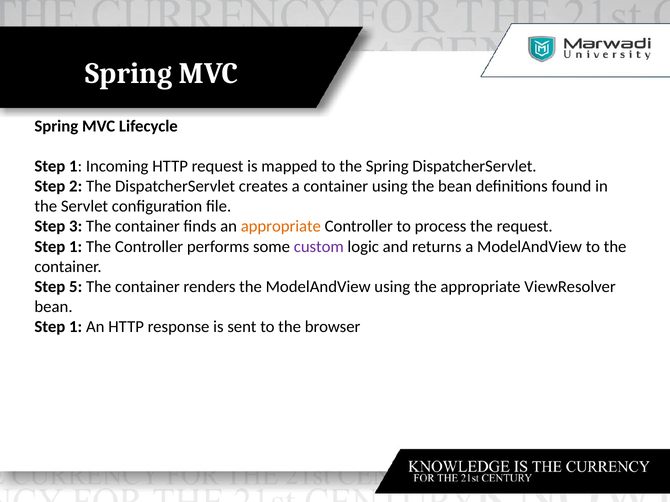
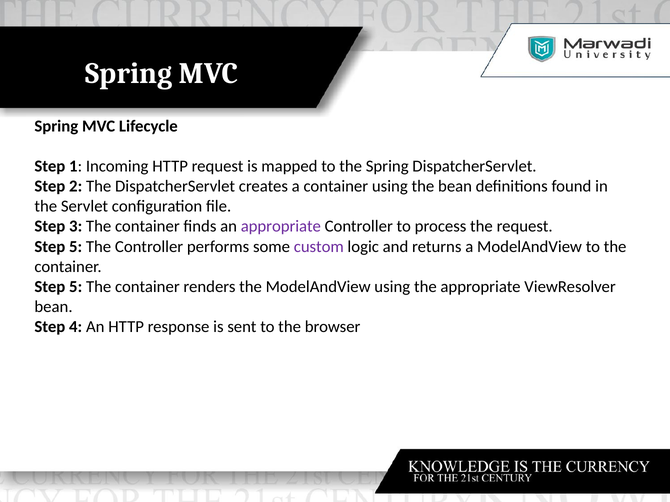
appropriate at (281, 227) colour: orange -> purple
1 at (76, 247): 1 -> 5
1 at (76, 327): 1 -> 4
